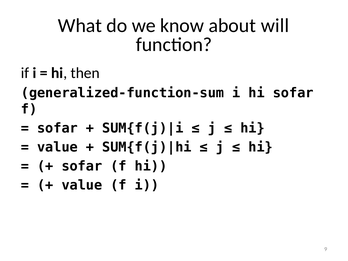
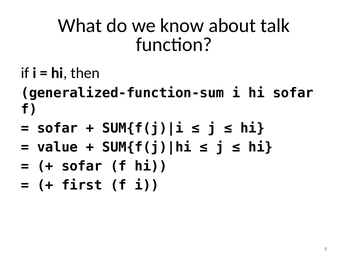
will: will -> talk
value at (82, 185): value -> first
